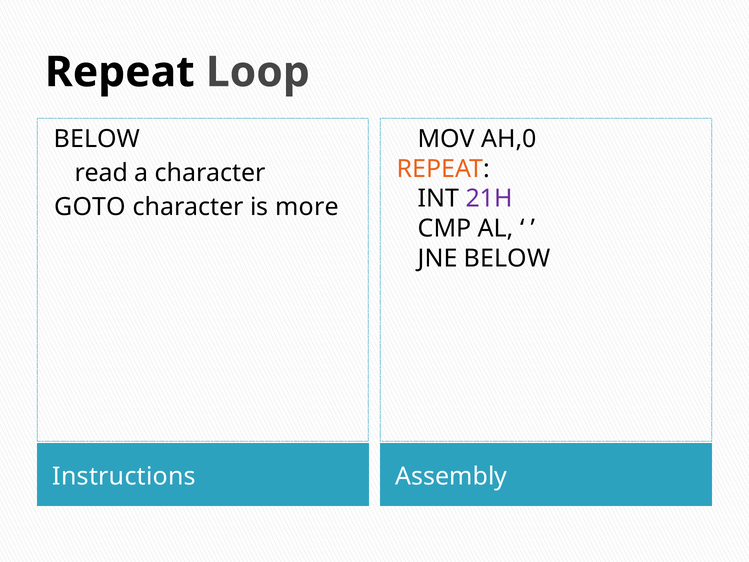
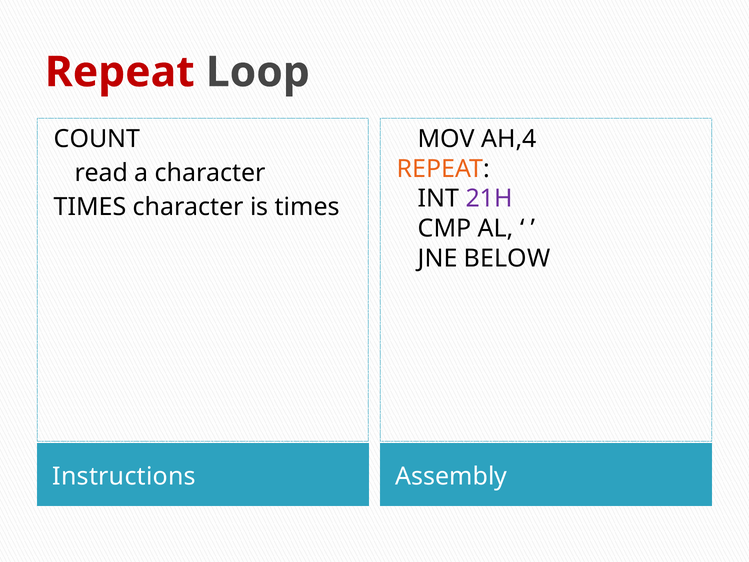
Repeat at (120, 72) colour: black -> red
BELOW at (97, 139): BELOW -> COUNT
AH,0: AH,0 -> AH,4
GOTO at (90, 207): GOTO -> TIMES
is more: more -> times
